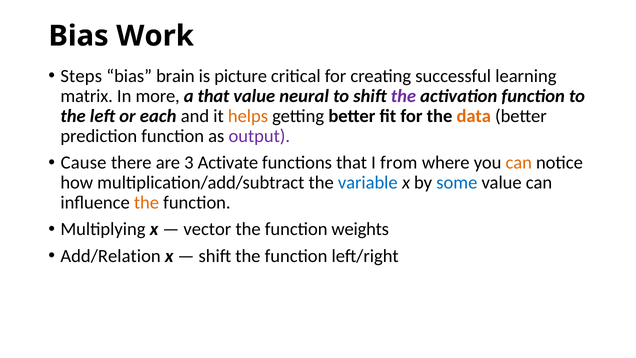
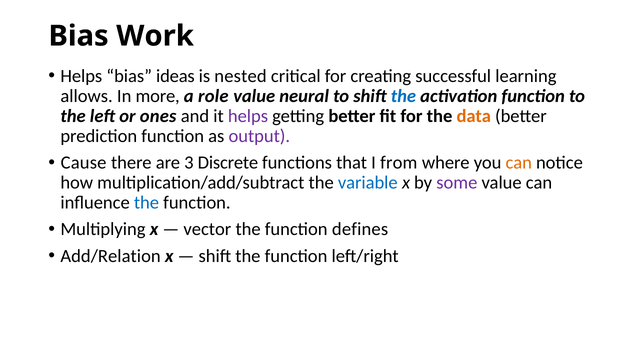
Steps at (81, 76): Steps -> Helps
brain: brain -> ideas
picture: picture -> nested
matrix: matrix -> allows
a that: that -> role
the at (403, 96) colour: purple -> blue
each: each -> ones
helps at (248, 116) colour: orange -> purple
Activate: Activate -> Discrete
some colour: blue -> purple
the at (146, 203) colour: orange -> blue
weights: weights -> defines
